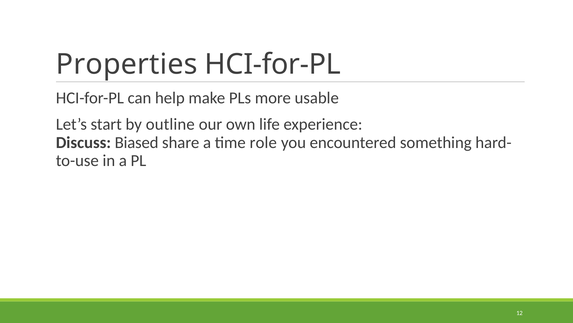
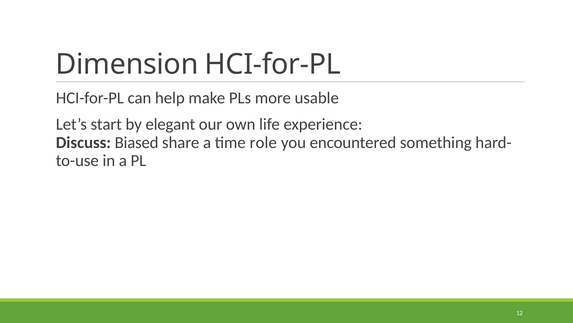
Properties: Properties -> Dimension
outline: outline -> elegant
